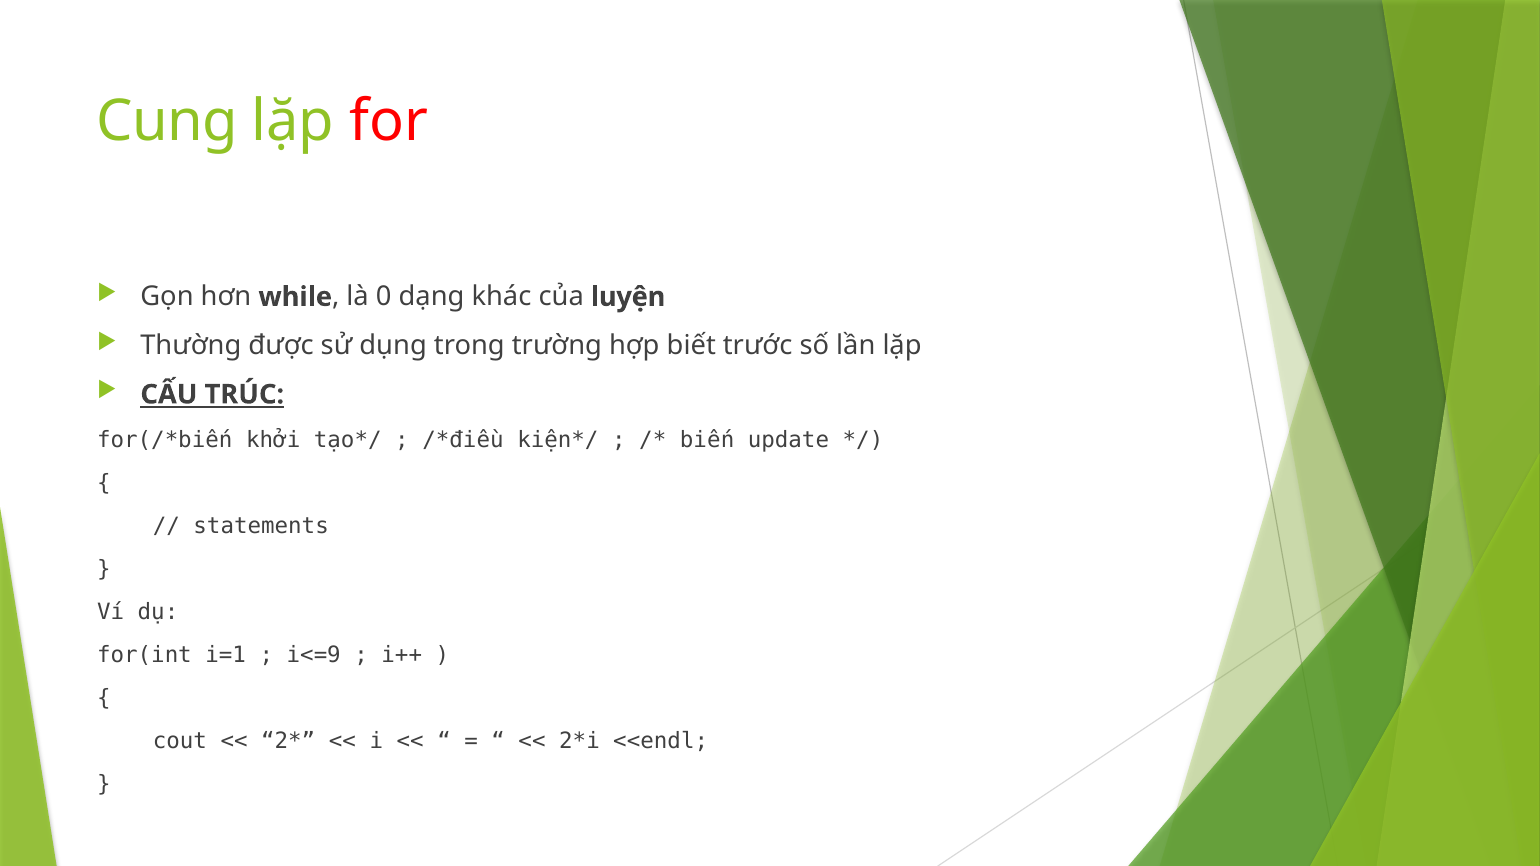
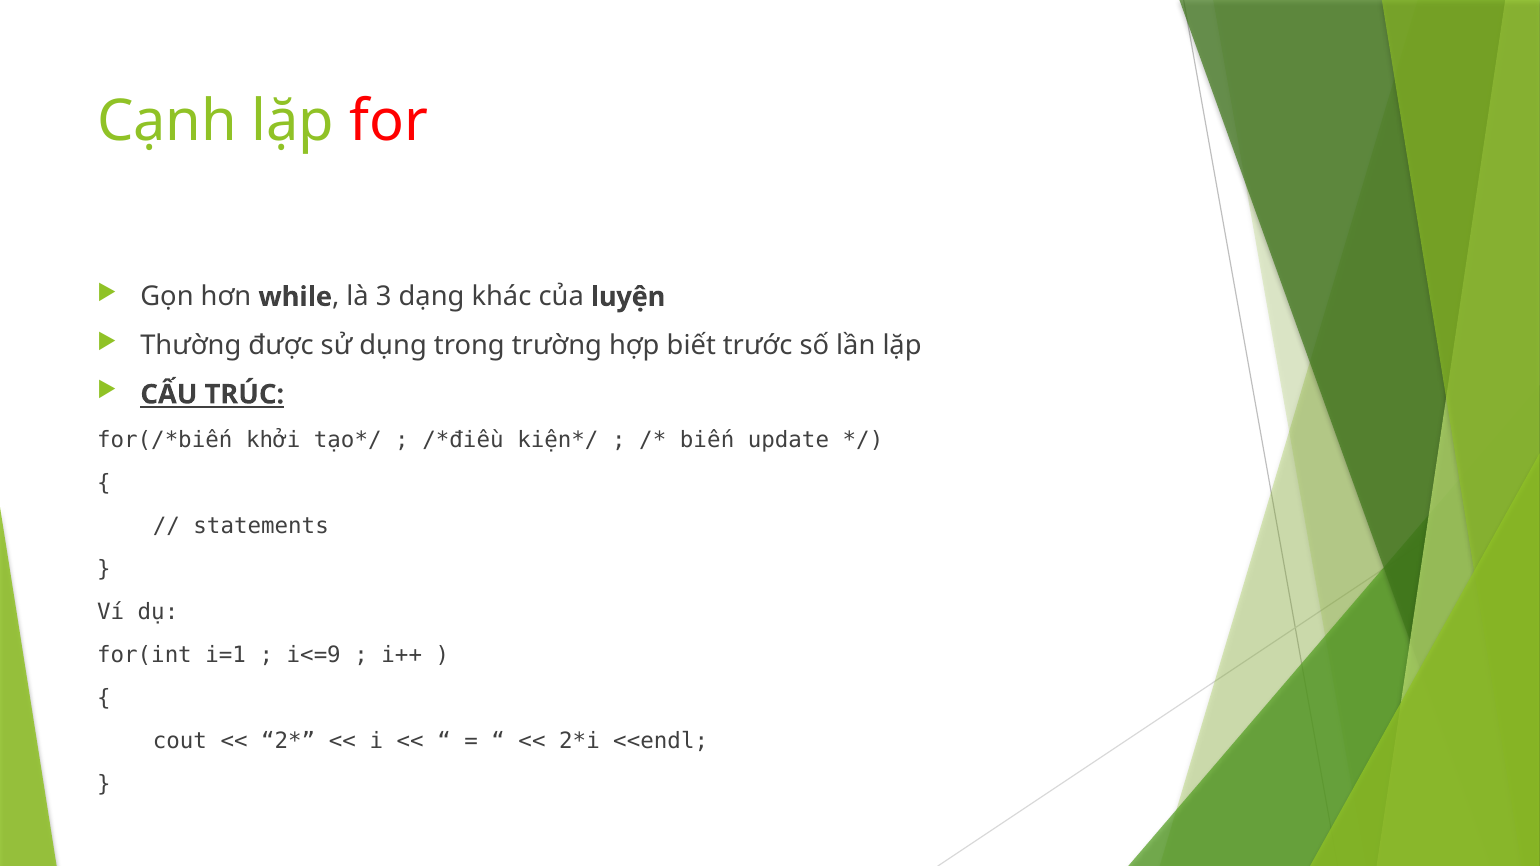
Cung: Cung -> Cạnh
0: 0 -> 3
